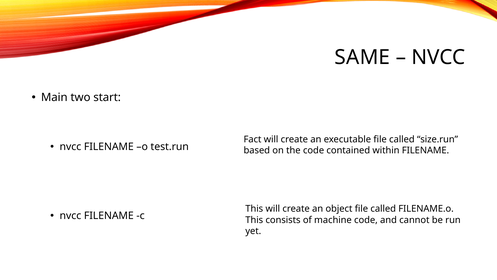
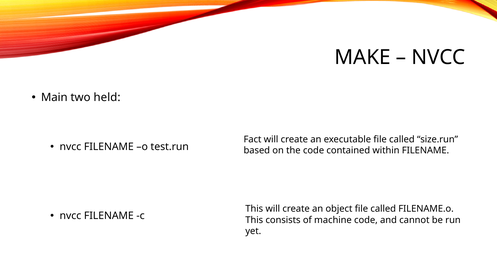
SAME: SAME -> MAKE
start: start -> held
